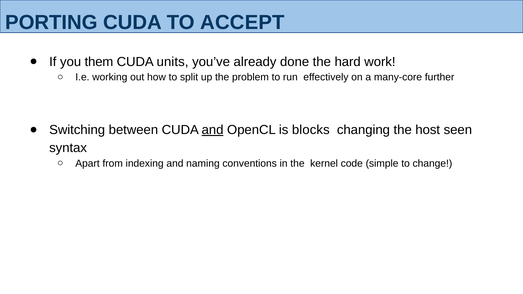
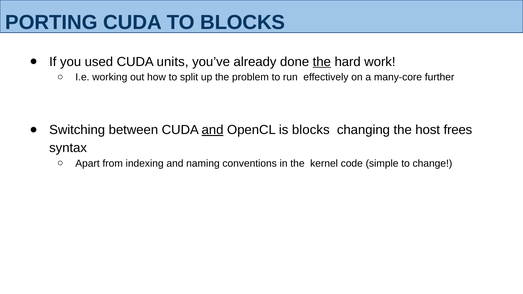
TO ACCEPT: ACCEPT -> BLOCKS
them: them -> used
the at (322, 62) underline: none -> present
seen: seen -> frees
